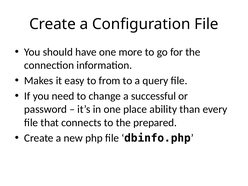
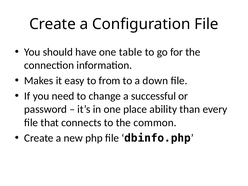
more: more -> table
query: query -> down
prepared: prepared -> common
